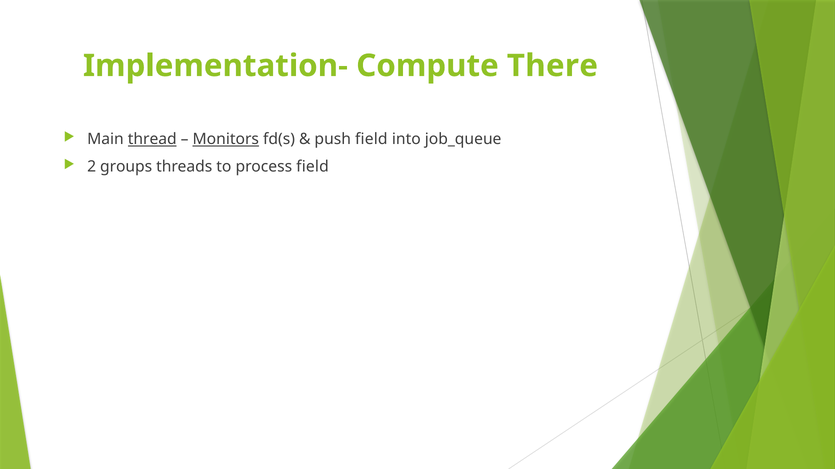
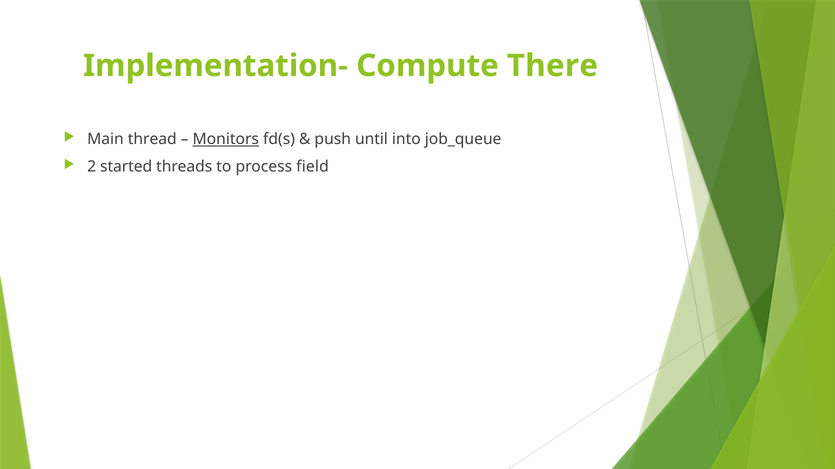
thread underline: present -> none
push field: field -> until
groups: groups -> started
